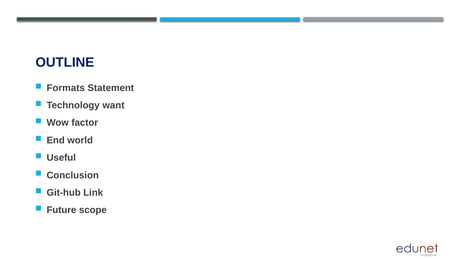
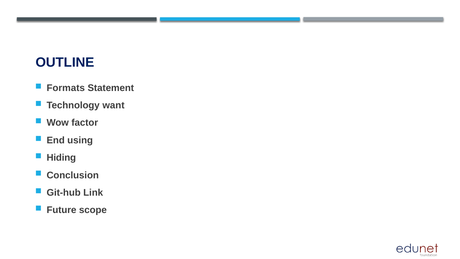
world: world -> using
Useful: Useful -> Hiding
